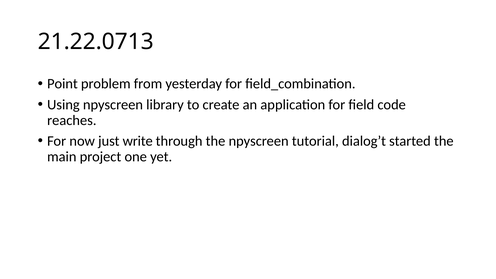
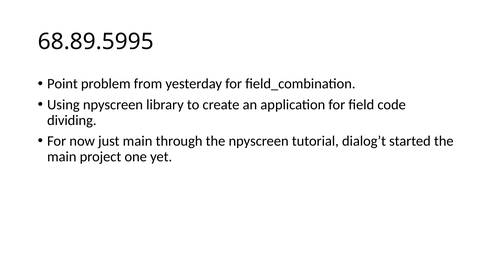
21.22.0713: 21.22.0713 -> 68.89.5995
reaches: reaches -> dividing
just write: write -> main
